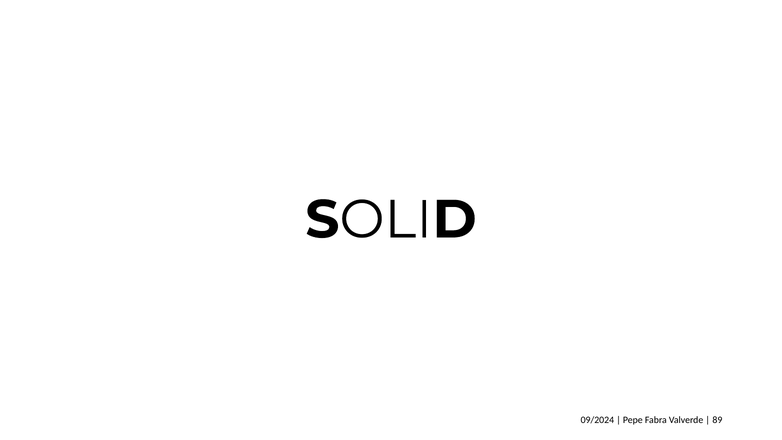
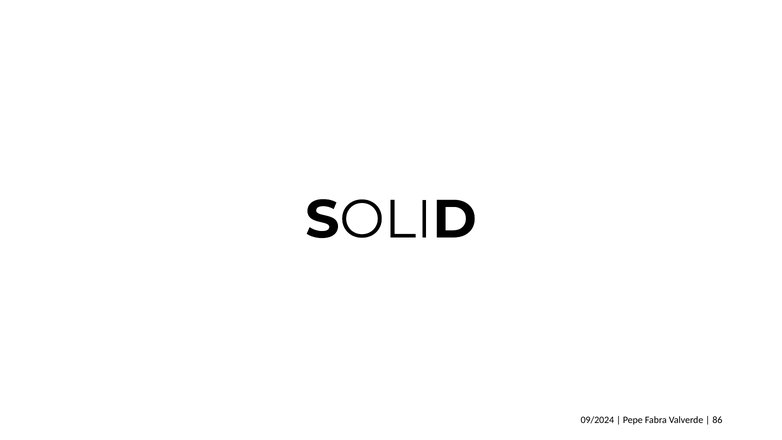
89: 89 -> 86
